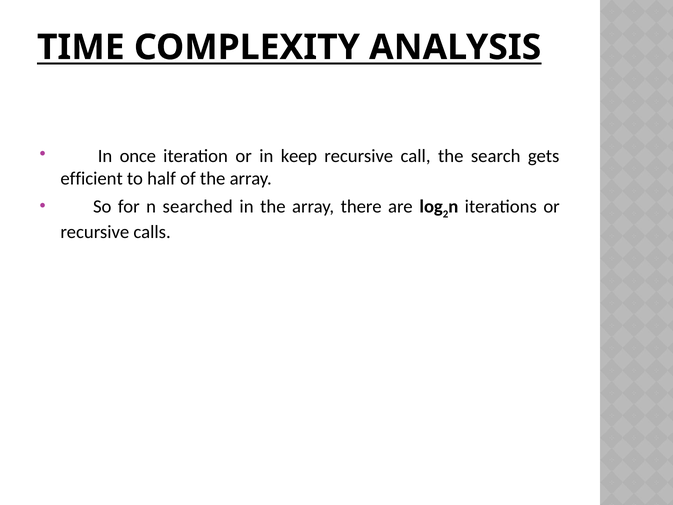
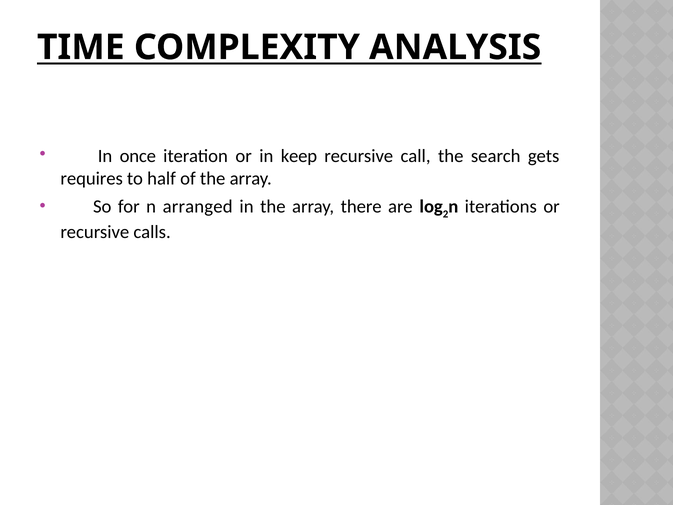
efficient: efficient -> requires
searched: searched -> arranged
